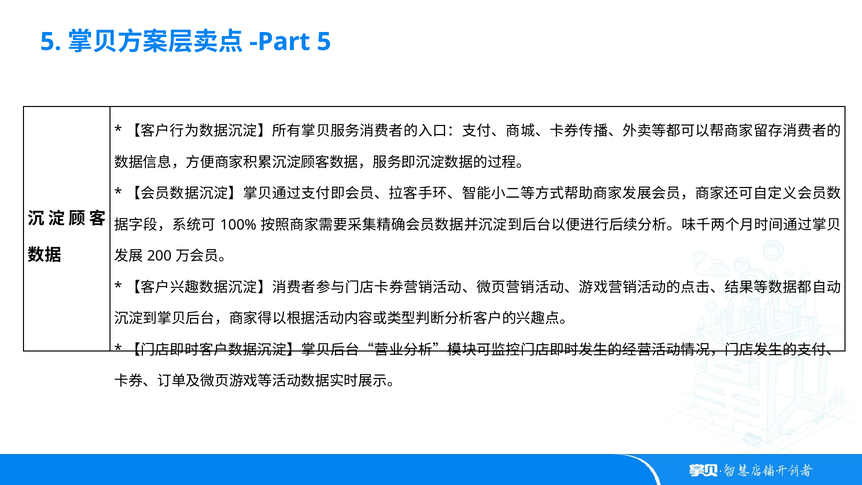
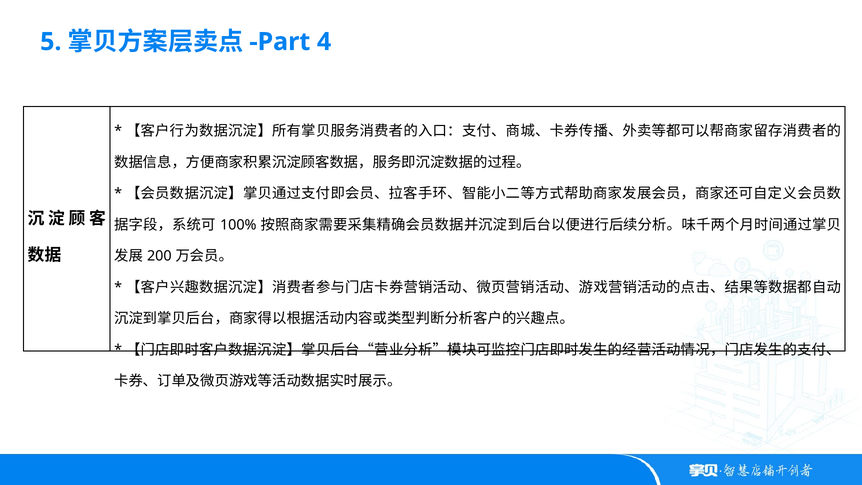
5 at (324, 42): 5 -> 4
